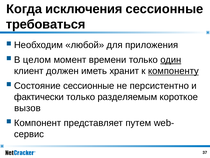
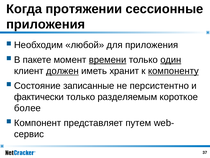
исключения: исключения -> протяжении
требоваться at (46, 24): требоваться -> приложения
целом: целом -> пакете
времени underline: none -> present
должен underline: none -> present
Состояние сессионные: сессионные -> записанные
вызов: вызов -> более
